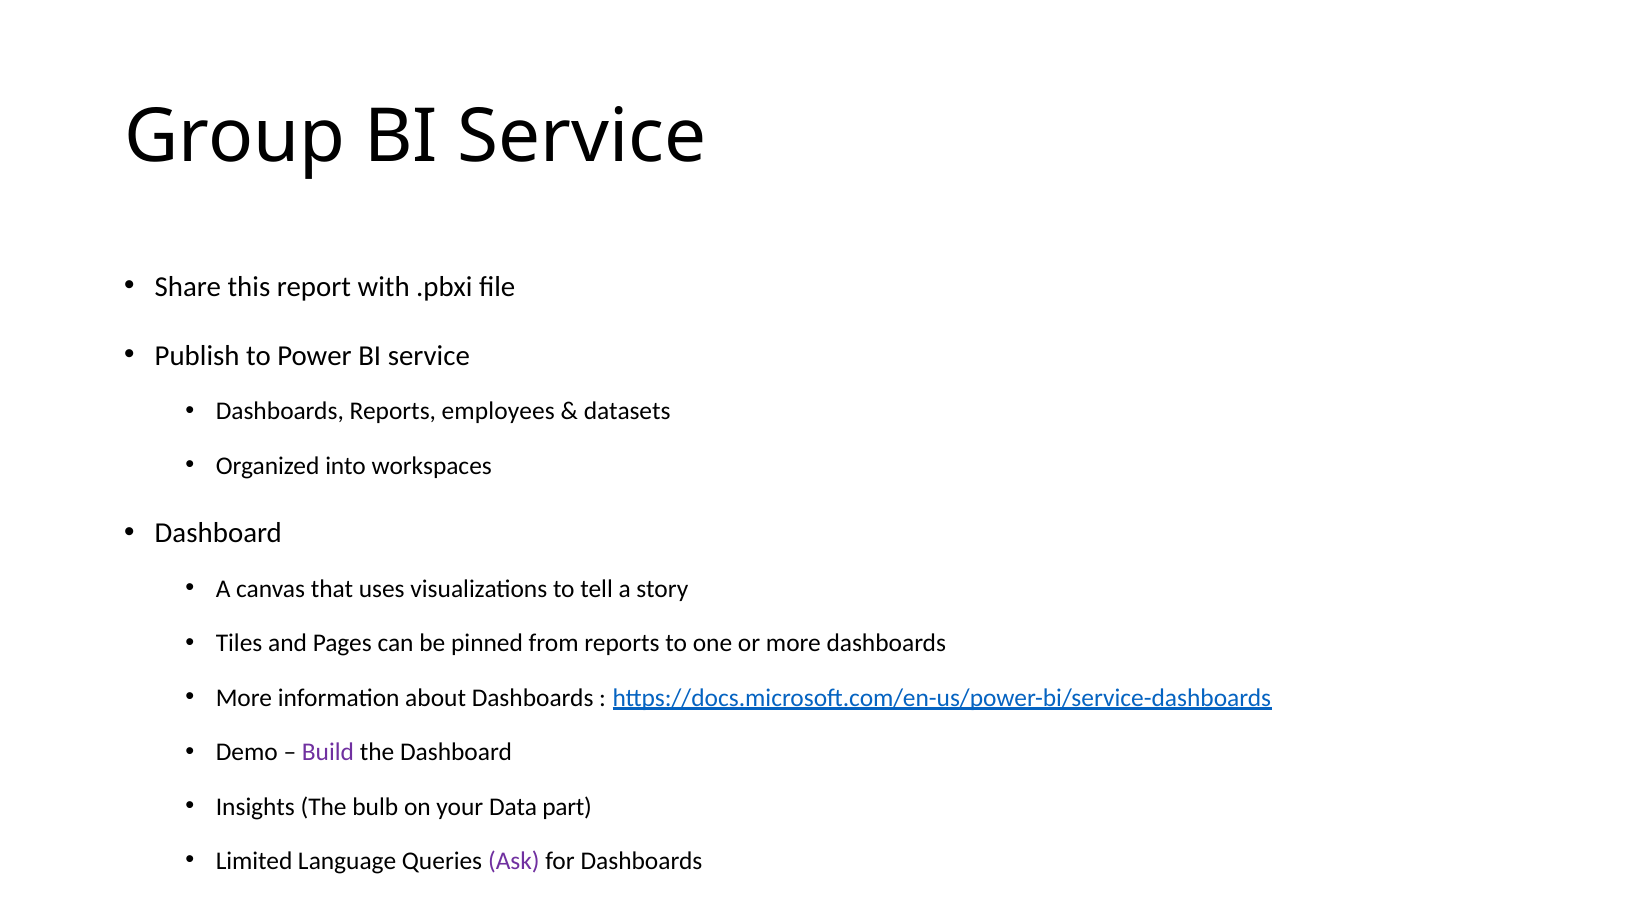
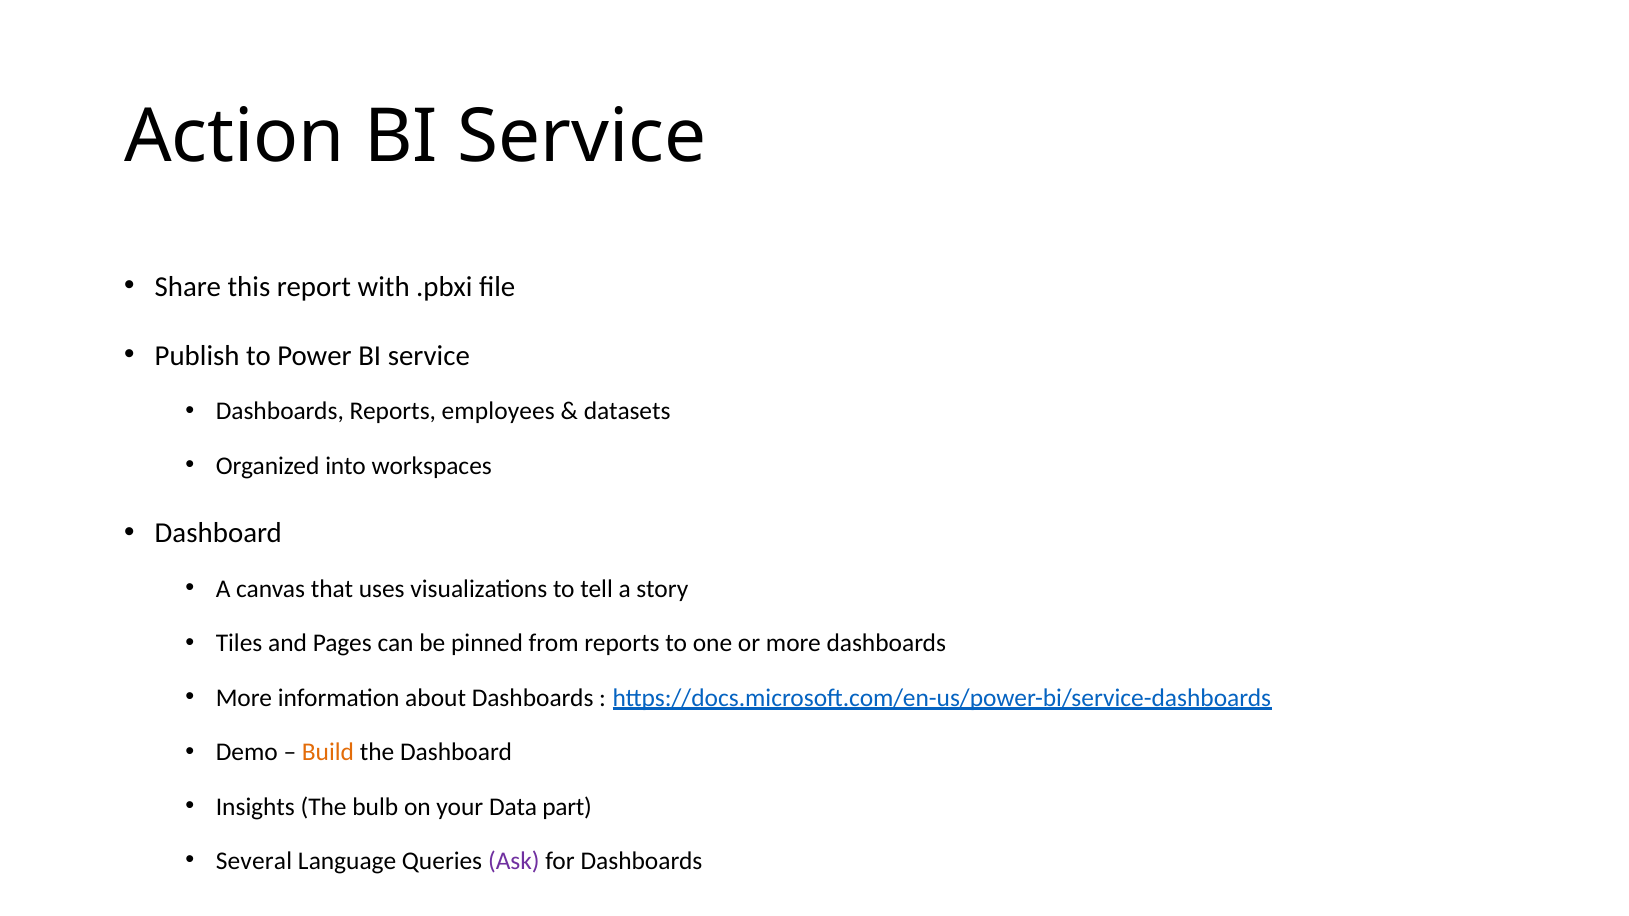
Group: Group -> Action
Build colour: purple -> orange
Limited: Limited -> Several
